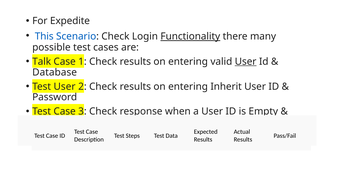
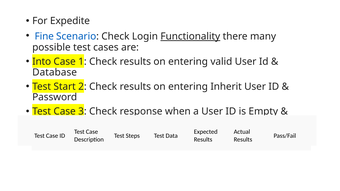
This: This -> Fine
Talk: Talk -> Into
User at (246, 62) underline: present -> none
Test User: User -> Start
